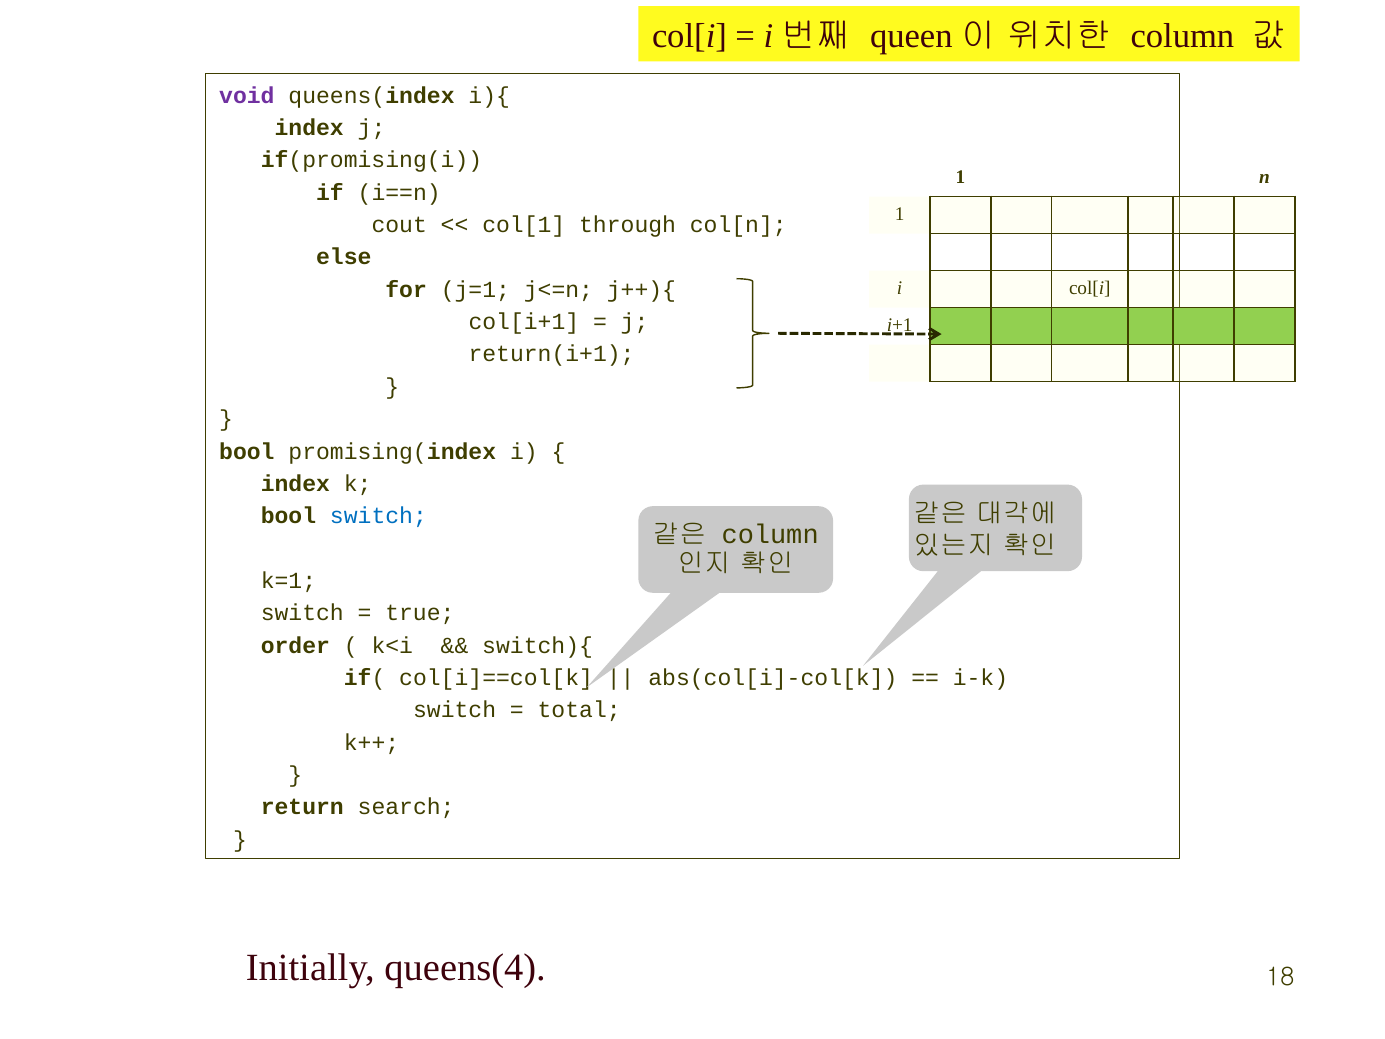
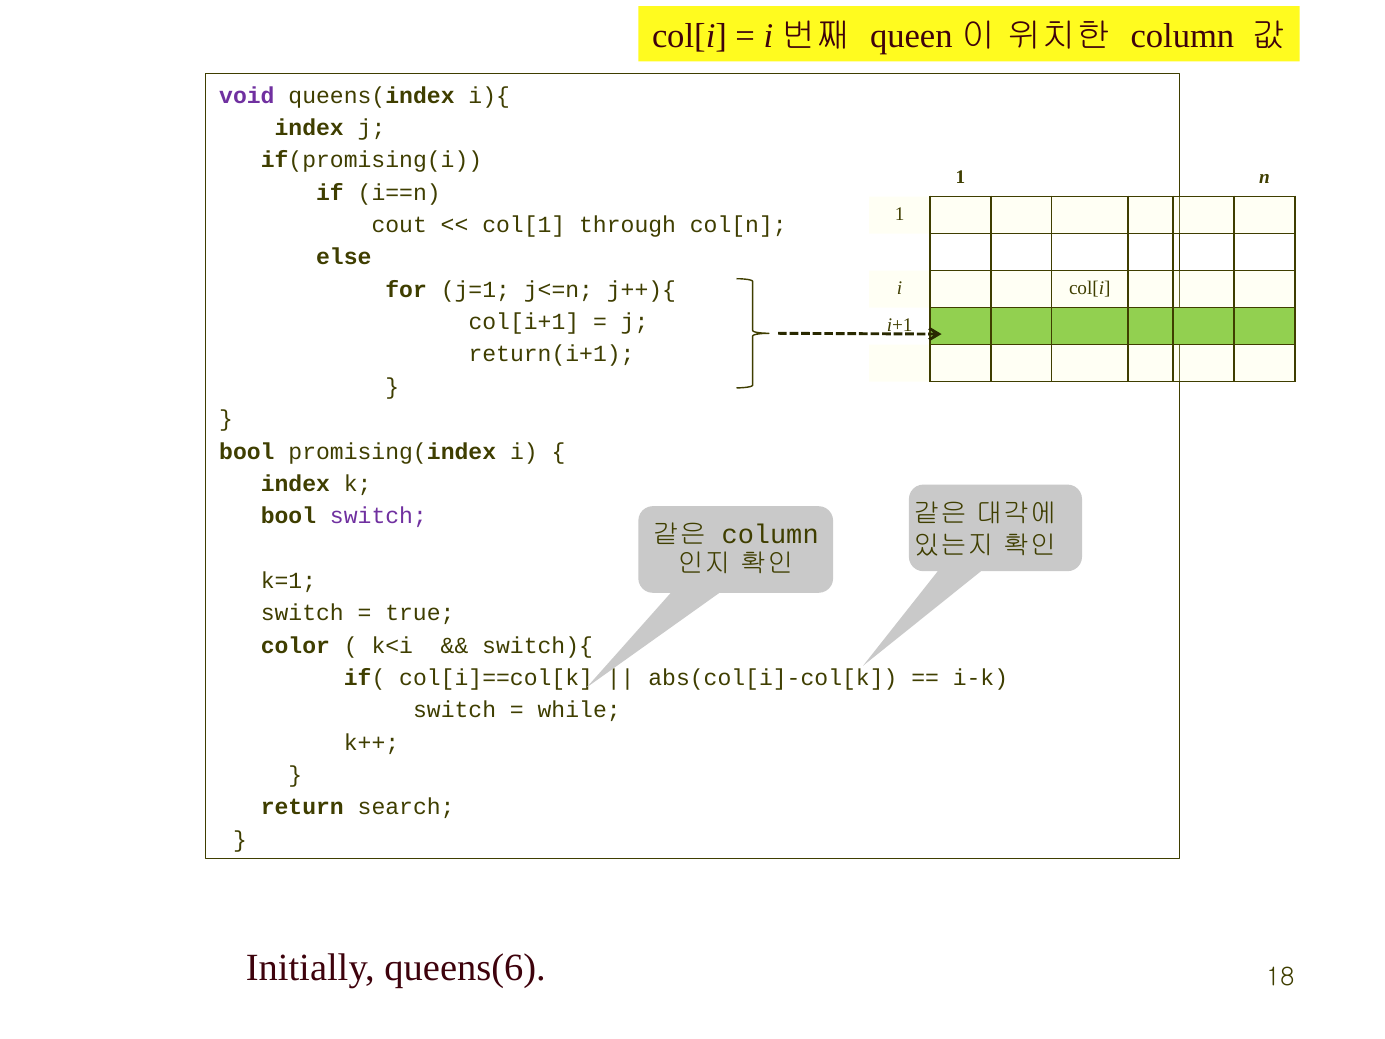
switch at (378, 516) colour: blue -> purple
order: order -> color
total: total -> while
queens(4: queens(4 -> queens(6
